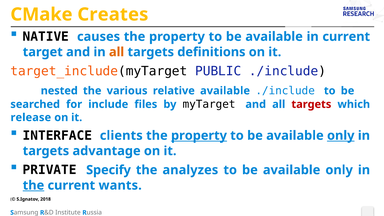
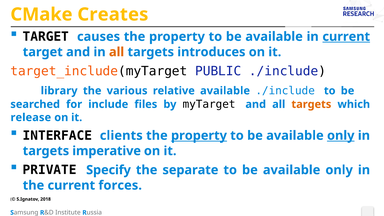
NATIVE at (46, 37): NATIVE -> TARGET
current at (346, 37) underline: none -> present
definitions: definitions -> introduces
nested: nested -> library
targets at (311, 104) colour: red -> orange
advantage: advantage -> imperative
analyzes: analyzes -> separate
the at (33, 185) underline: present -> none
wants: wants -> forces
